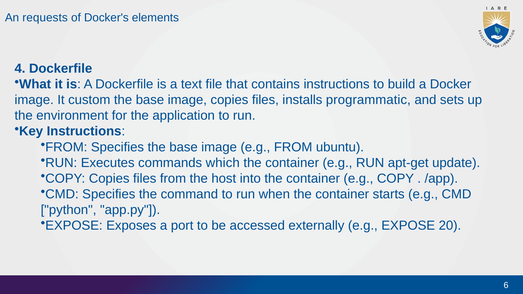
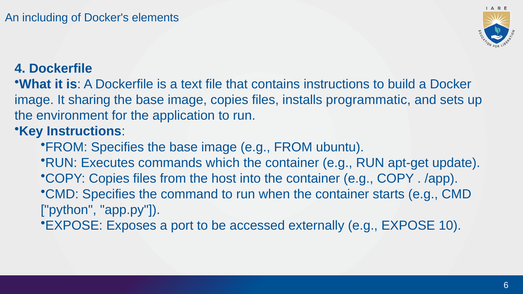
requests: requests -> including
custom: custom -> sharing
20: 20 -> 10
